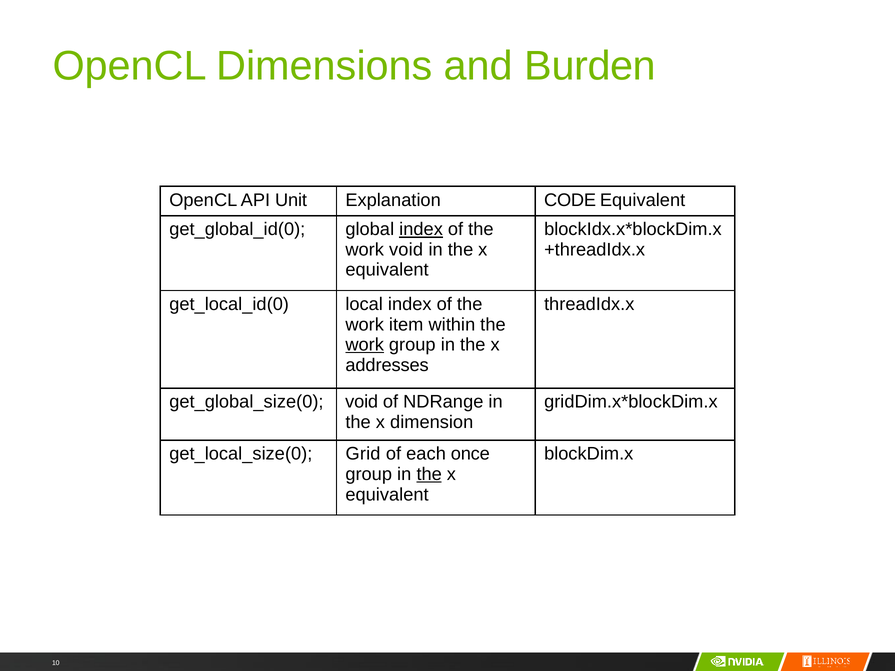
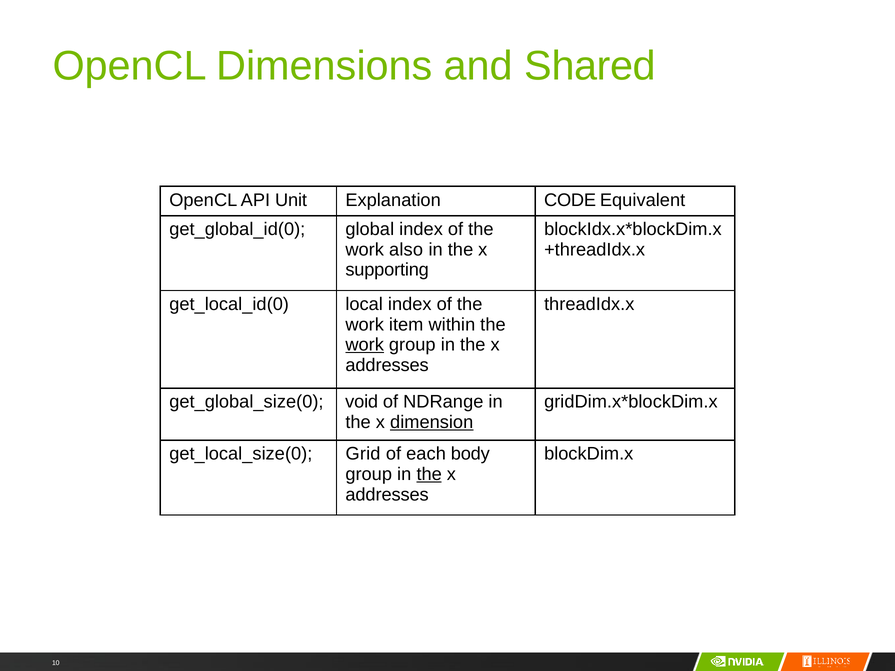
Burden: Burden -> Shared
index at (421, 230) underline: present -> none
work void: void -> also
equivalent at (387, 270): equivalent -> supporting
dimension underline: none -> present
once: once -> body
equivalent at (387, 495): equivalent -> addresses
